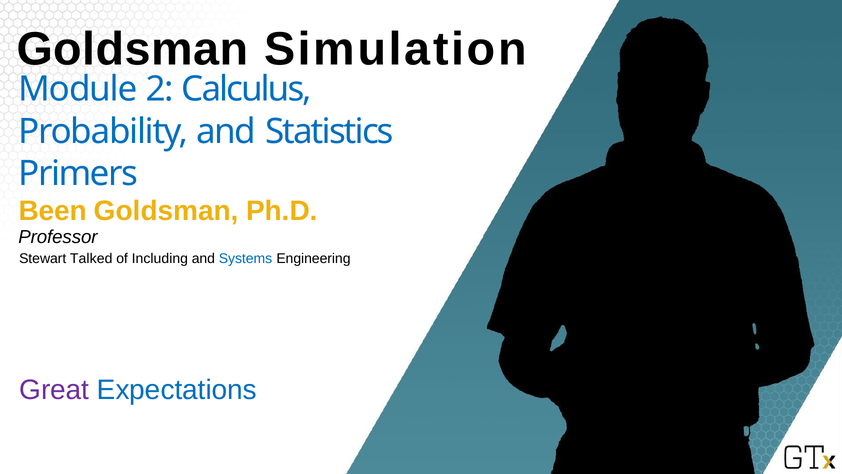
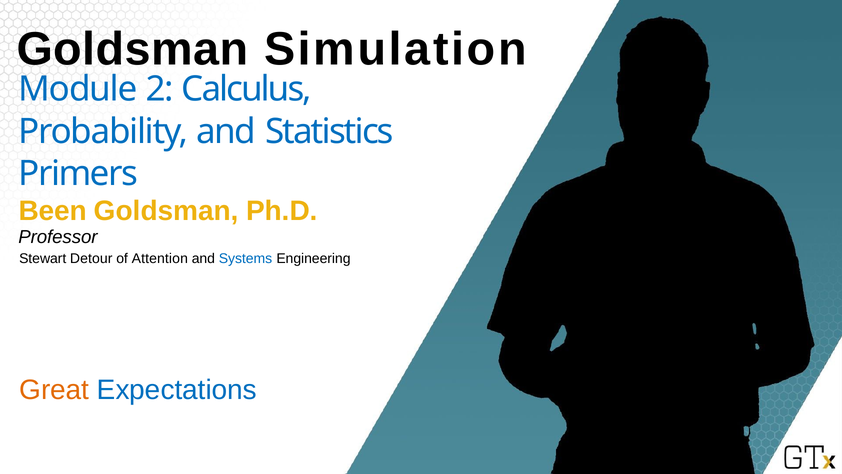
Talked: Talked -> Detour
Including: Including -> Attention
Great colour: purple -> orange
